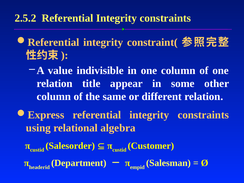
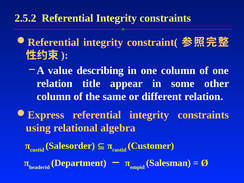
indivisible: indivisible -> describing
